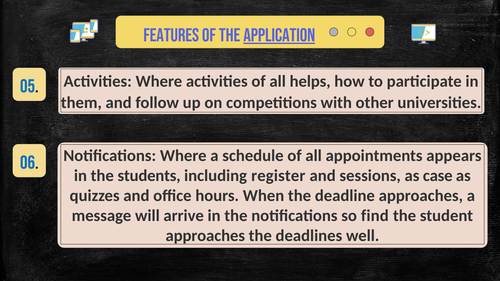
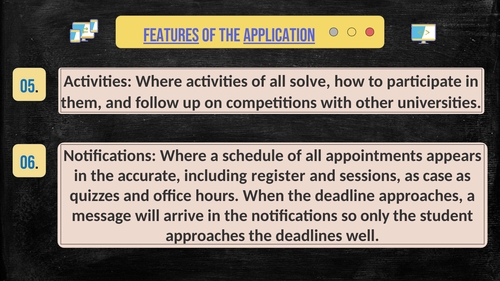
features underline: none -> present
helps: helps -> solve
students: students -> accurate
find: find -> only
